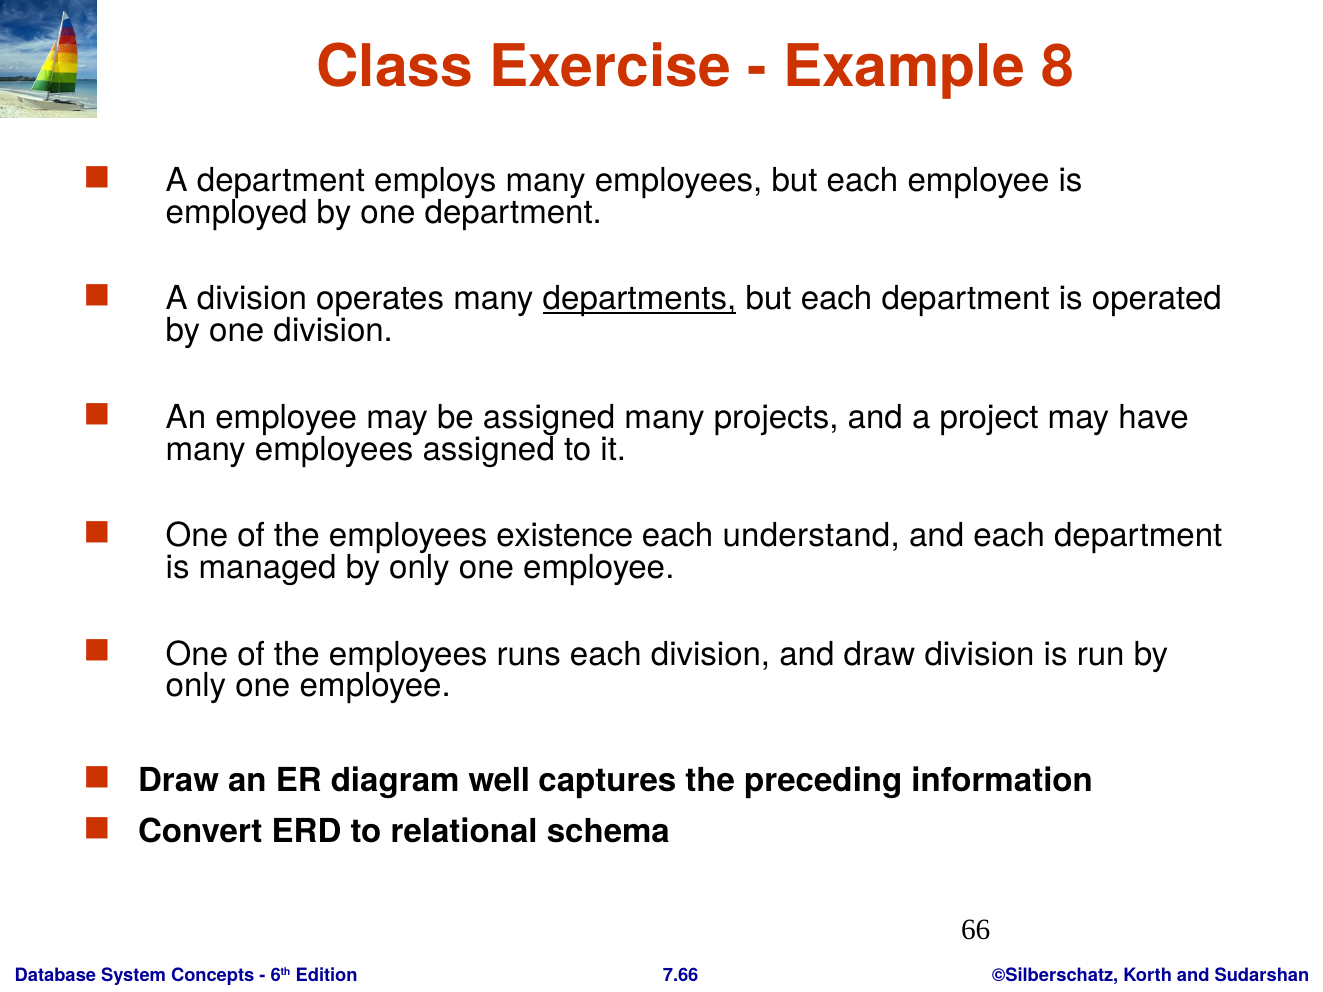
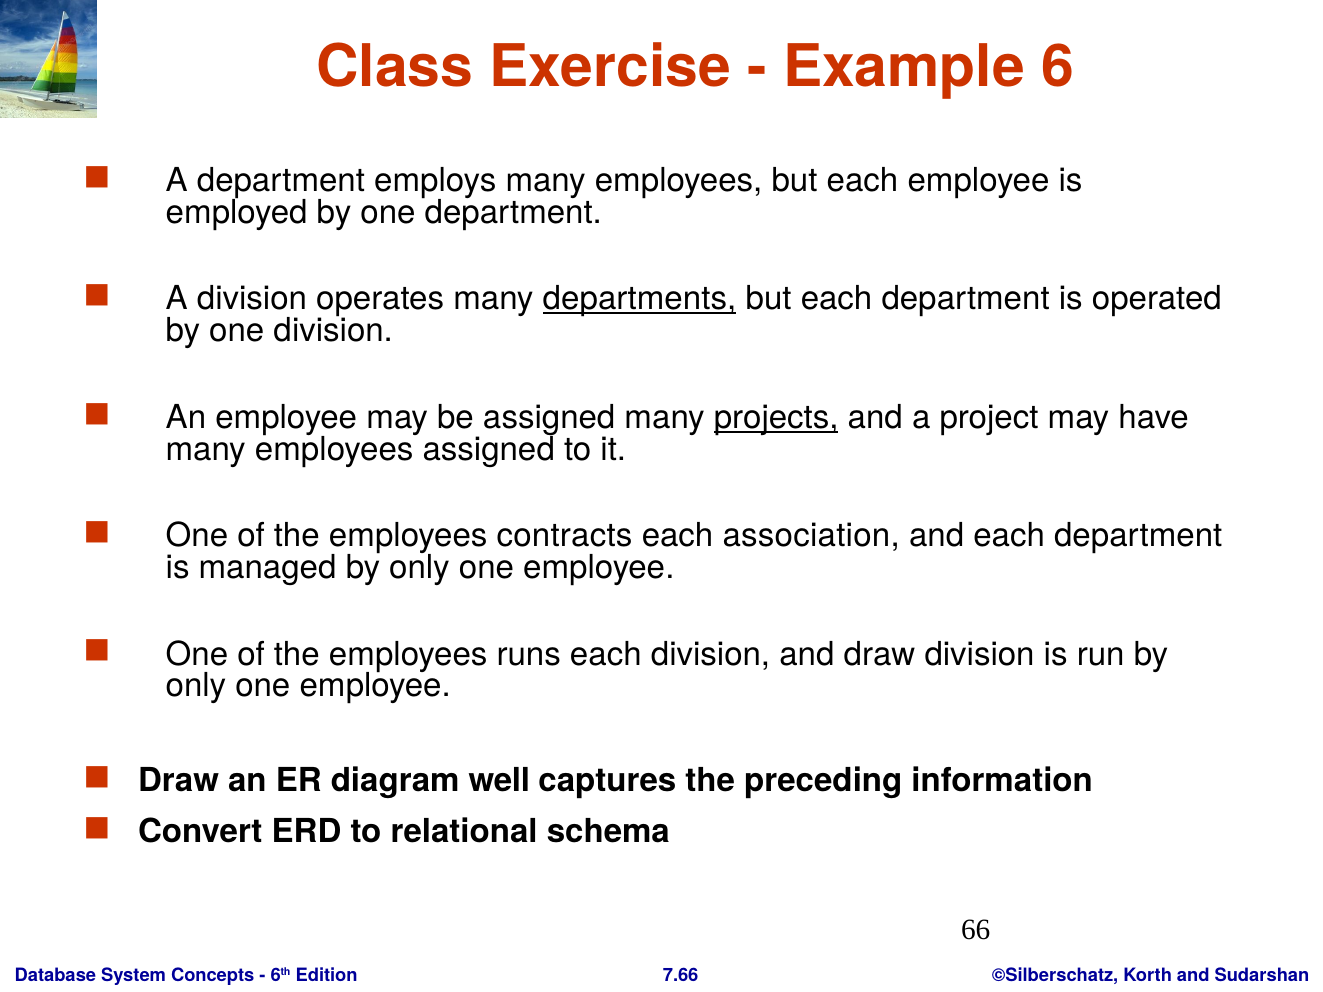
8: 8 -> 6
projects underline: none -> present
existence: existence -> contracts
understand: understand -> association
